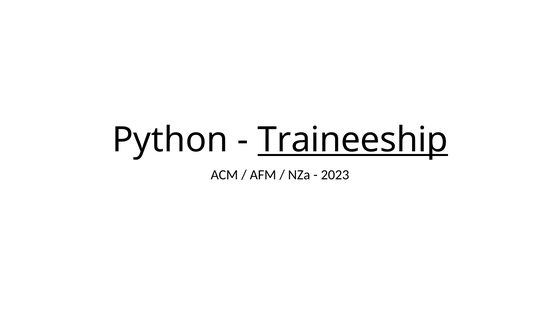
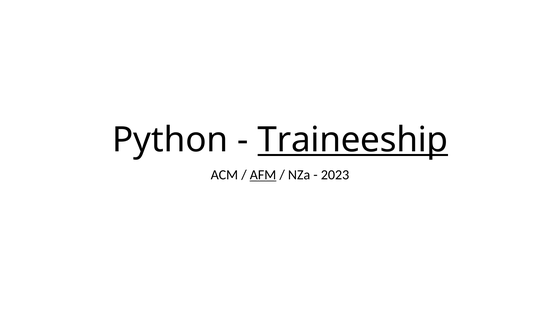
AFM underline: none -> present
